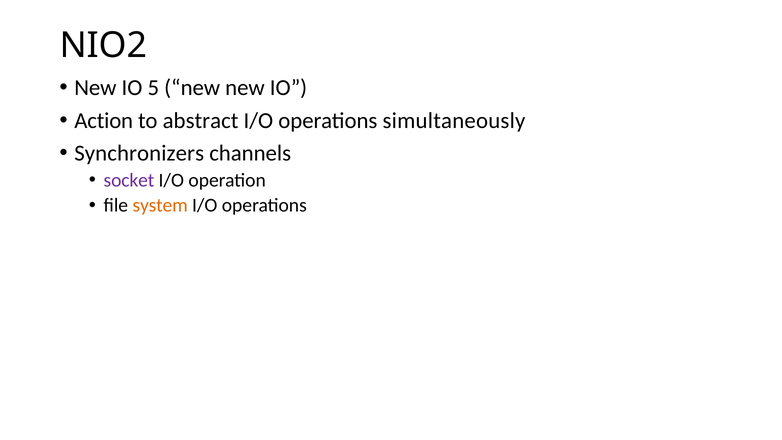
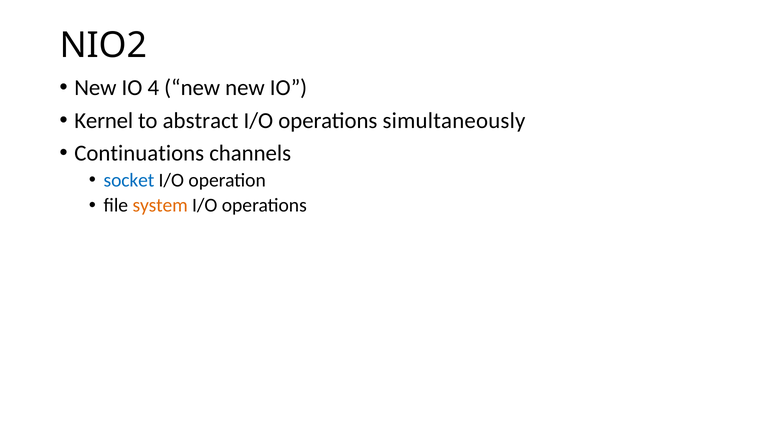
5: 5 -> 4
Action: Action -> Kernel
Synchronizers: Synchronizers -> Continuations
socket colour: purple -> blue
